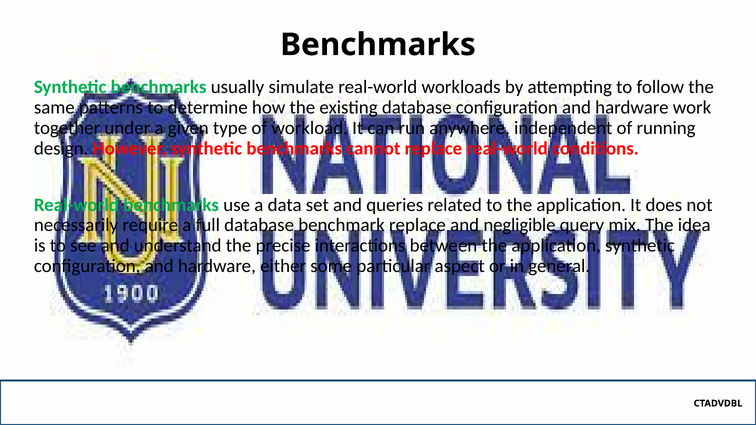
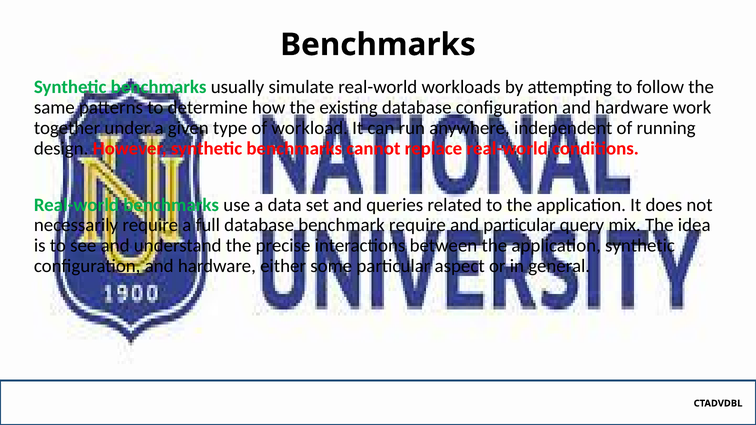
benchmark replace: replace -> require
and negligible: negligible -> particular
